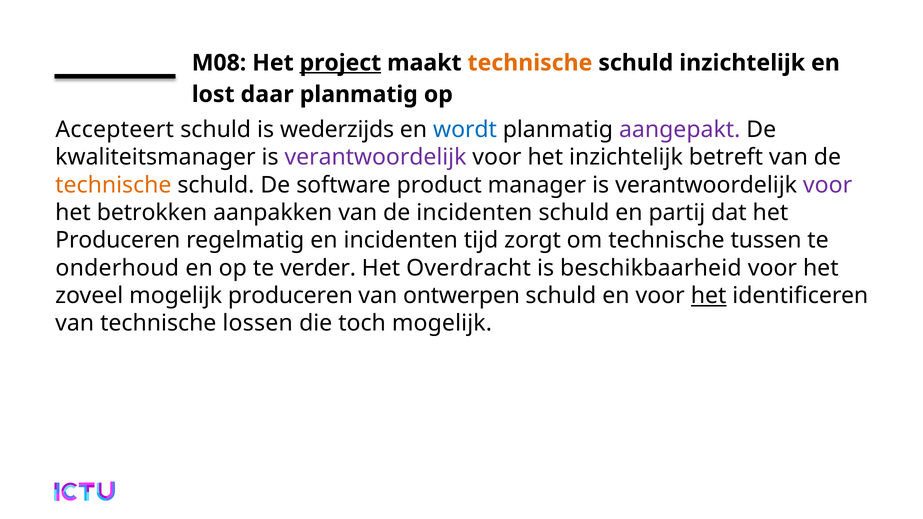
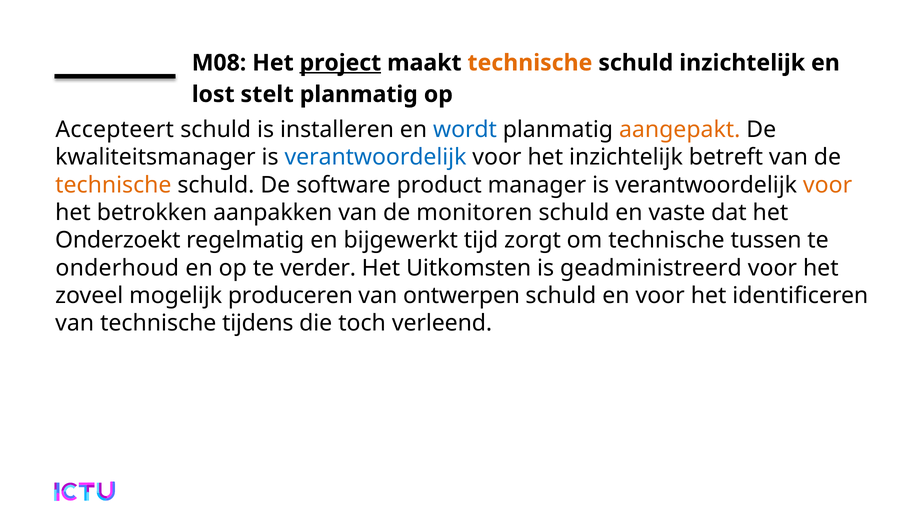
daar: daar -> stelt
wederzijds: wederzijds -> installeren
aangepakt colour: purple -> orange
verantwoordelijk at (375, 157) colour: purple -> blue
voor at (828, 185) colour: purple -> orange
de incidenten: incidenten -> monitoren
partij: partij -> vaste
Produceren at (118, 240): Produceren -> Onderzoekt
en incidenten: incidenten -> bijgewerkt
Overdracht: Overdracht -> Uitkomsten
beschikbaarheid: beschikbaarheid -> geadministreerd
het at (709, 296) underline: present -> none
lossen: lossen -> tijdens
toch mogelijk: mogelijk -> verleend
